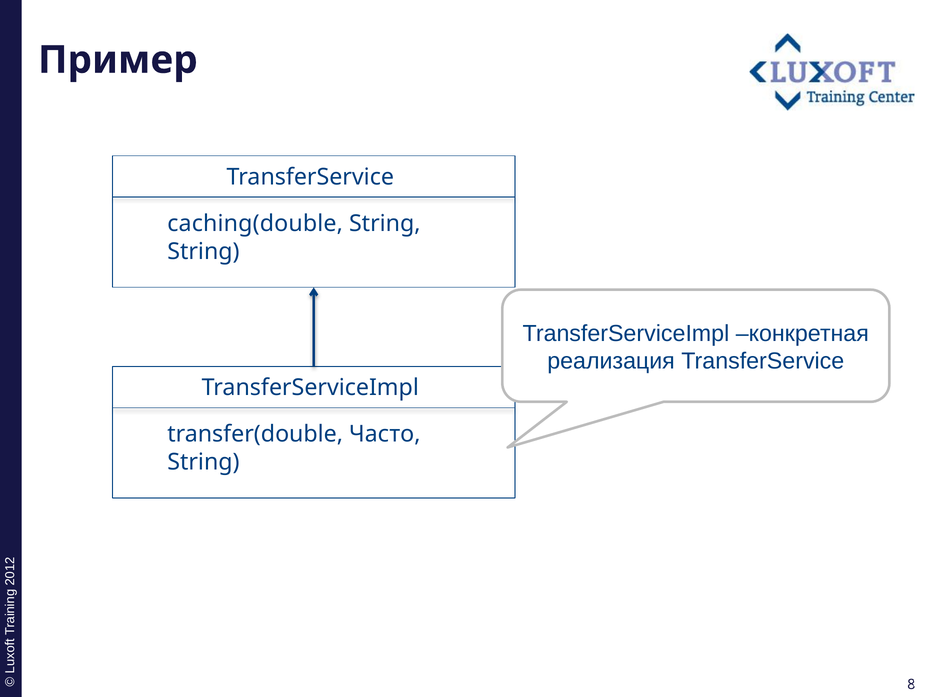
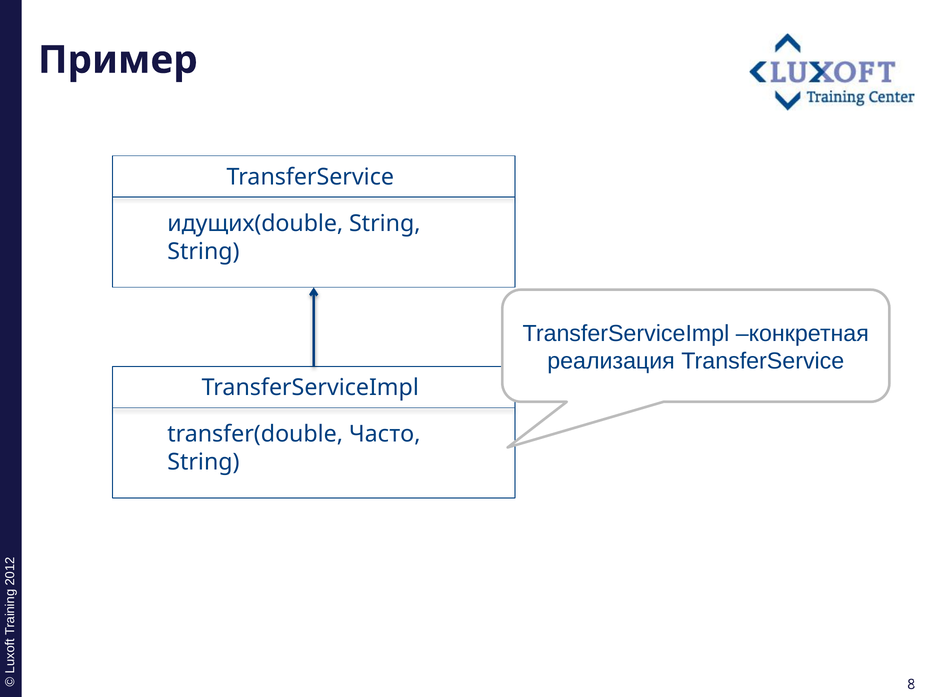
caching(double: caching(double -> идущих(double
